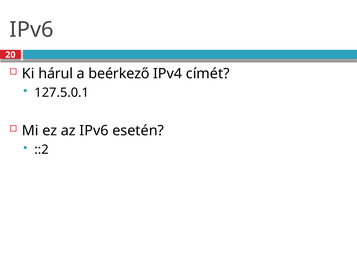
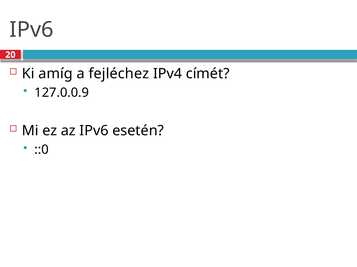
hárul: hárul -> amíg
beérkező: beérkező -> fejléchez
127.5.0.1: 127.5.0.1 -> 127.0.0.9
::2: ::2 -> ::0
